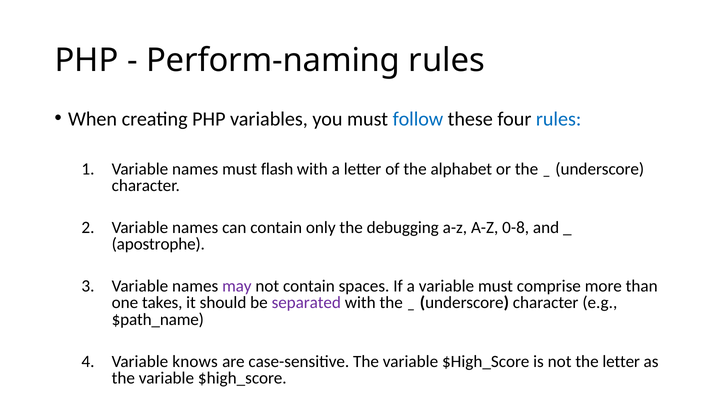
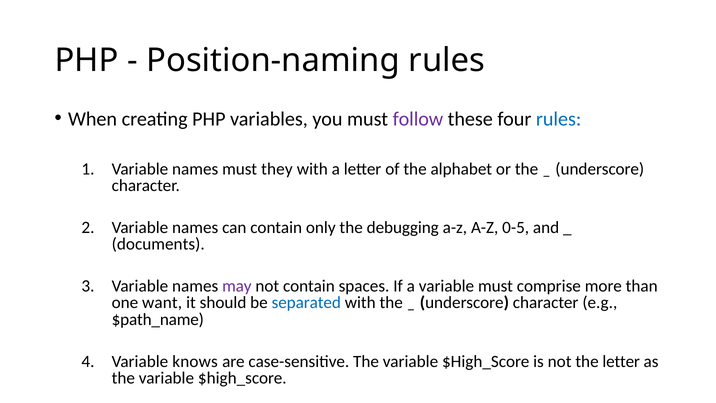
Perform-naming: Perform-naming -> Position-naming
follow colour: blue -> purple
flash: flash -> they
0-8: 0-8 -> 0-5
apostrophe: apostrophe -> documents
takes: takes -> want
separated colour: purple -> blue
